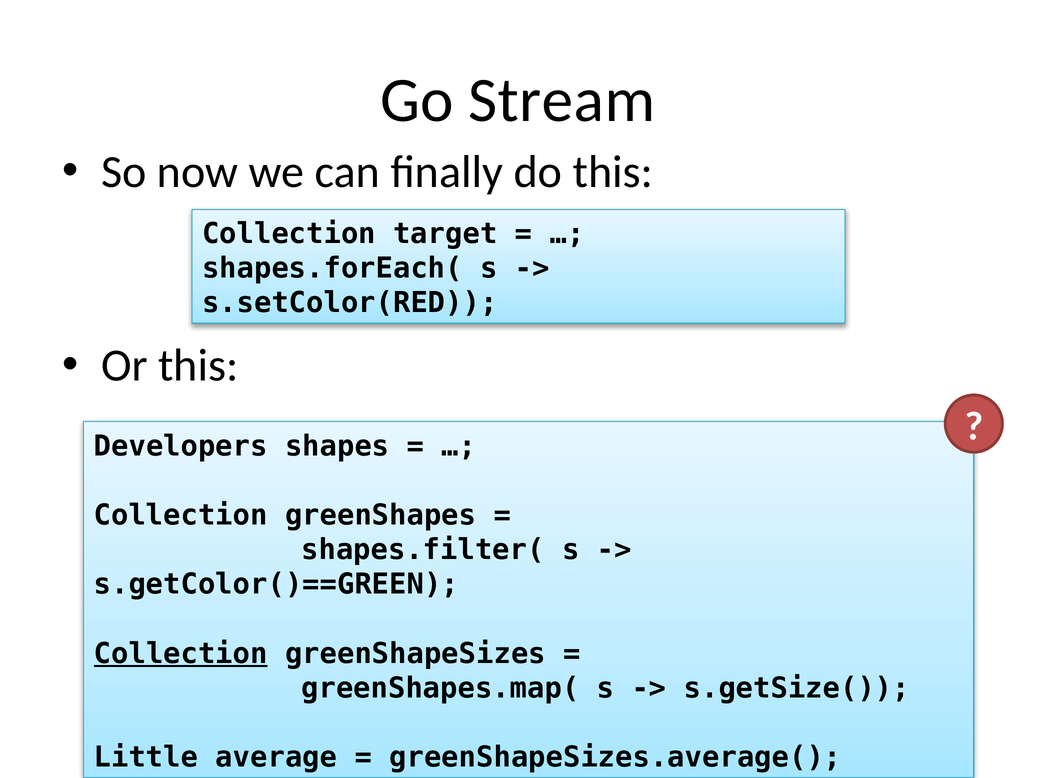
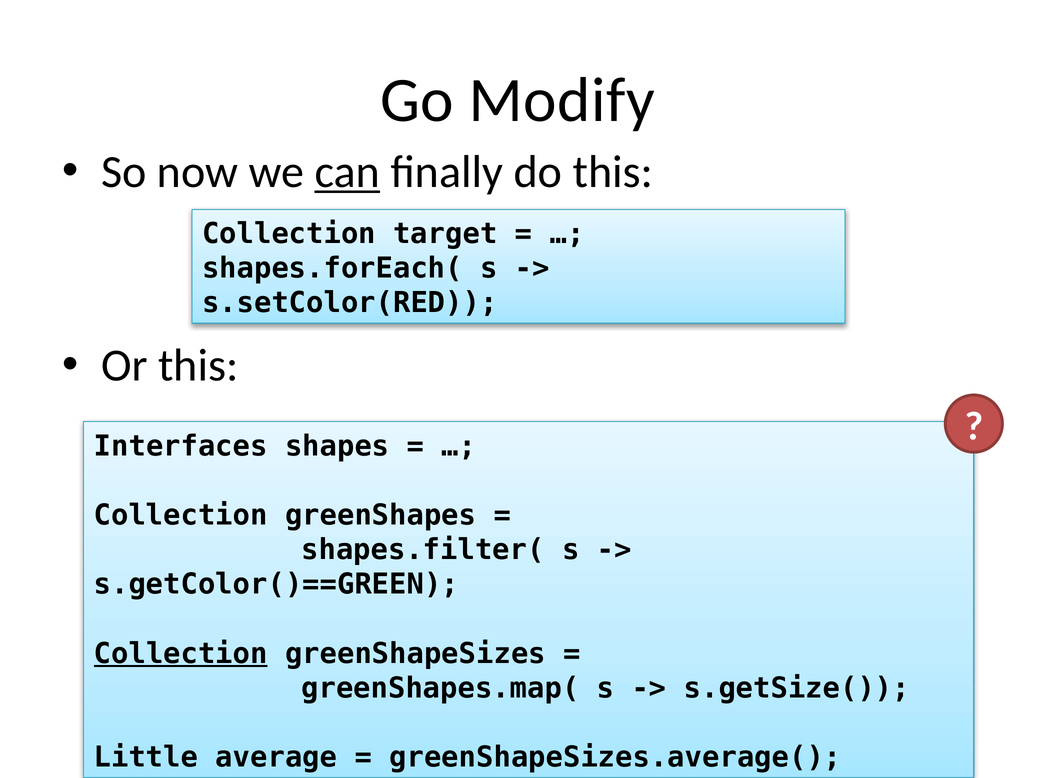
Stream: Stream -> Modify
can underline: none -> present
Developers: Developers -> Interfaces
